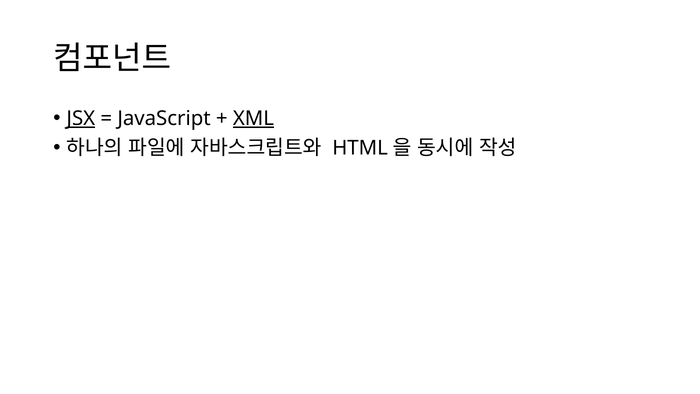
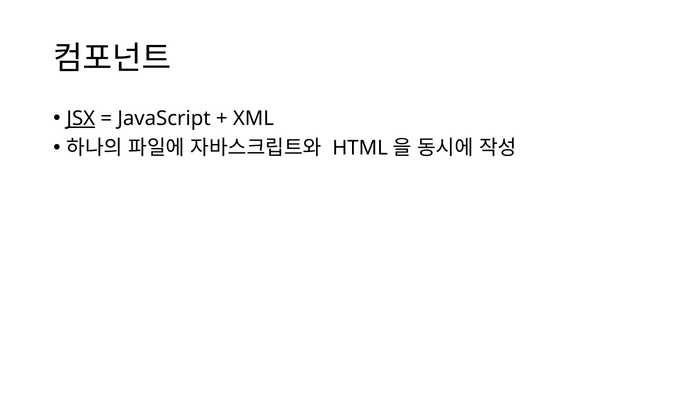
XML underline: present -> none
